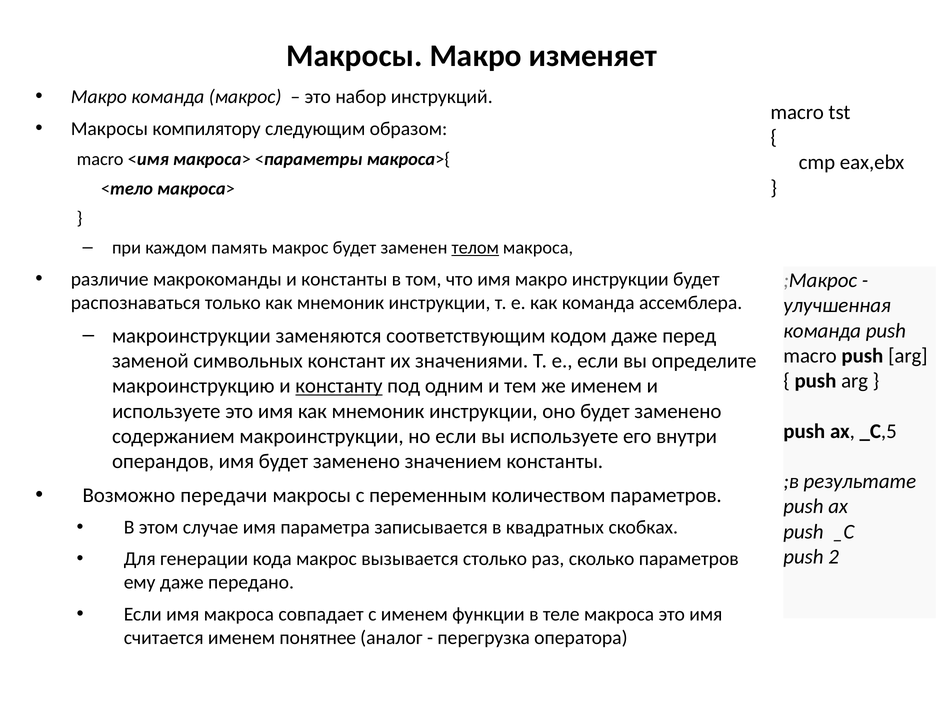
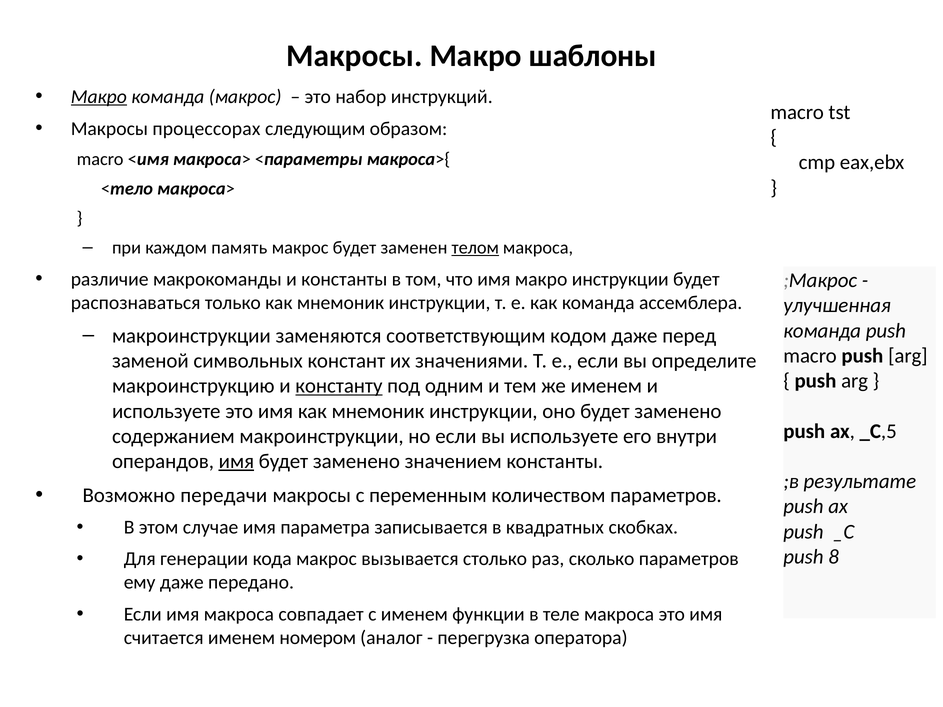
изменяет: изменяет -> шаблоны
Макро at (99, 97) underline: none -> present
компилятору: компилятору -> процессорах
имя at (236, 462) underline: none -> present
2: 2 -> 8
понятнее: понятнее -> номером
